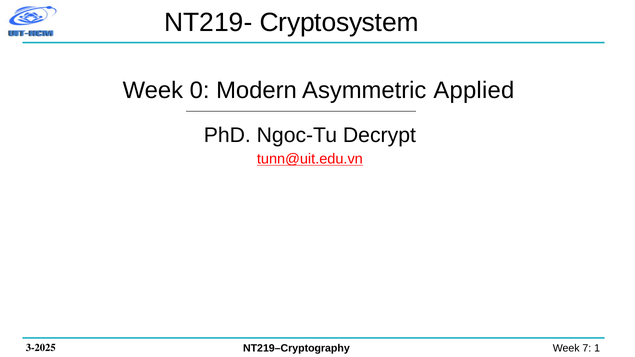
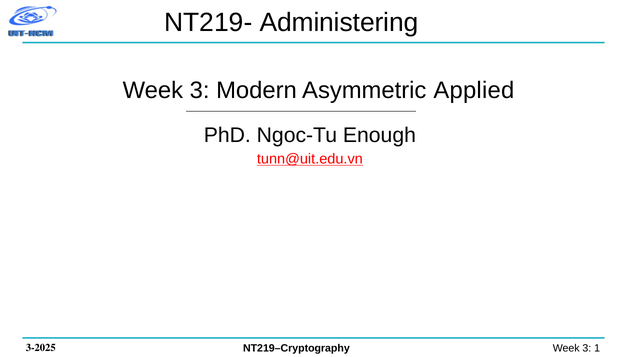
Cryptosystem: Cryptosystem -> Administering
0 at (200, 90): 0 -> 3
Decrypt: Decrypt -> Enough
7 at (587, 348): 7 -> 3
